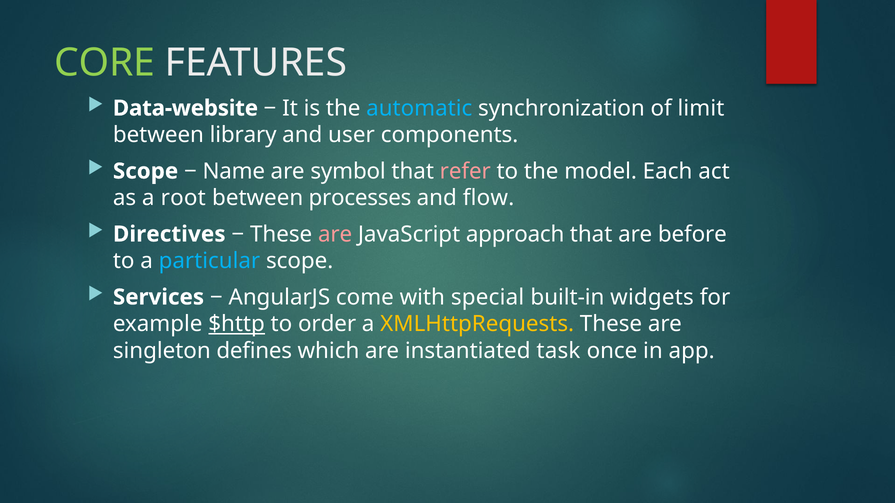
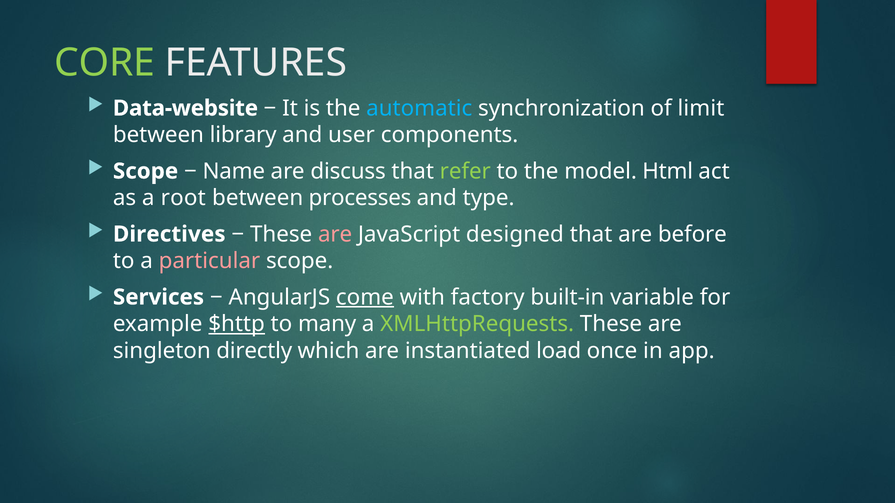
symbol: symbol -> discuss
refer colour: pink -> light green
Each: Each -> Html
flow: flow -> type
approach: approach -> designed
particular colour: light blue -> pink
come underline: none -> present
special: special -> factory
widgets: widgets -> variable
order: order -> many
XMLHttpRequests colour: yellow -> light green
defines: defines -> directly
task: task -> load
